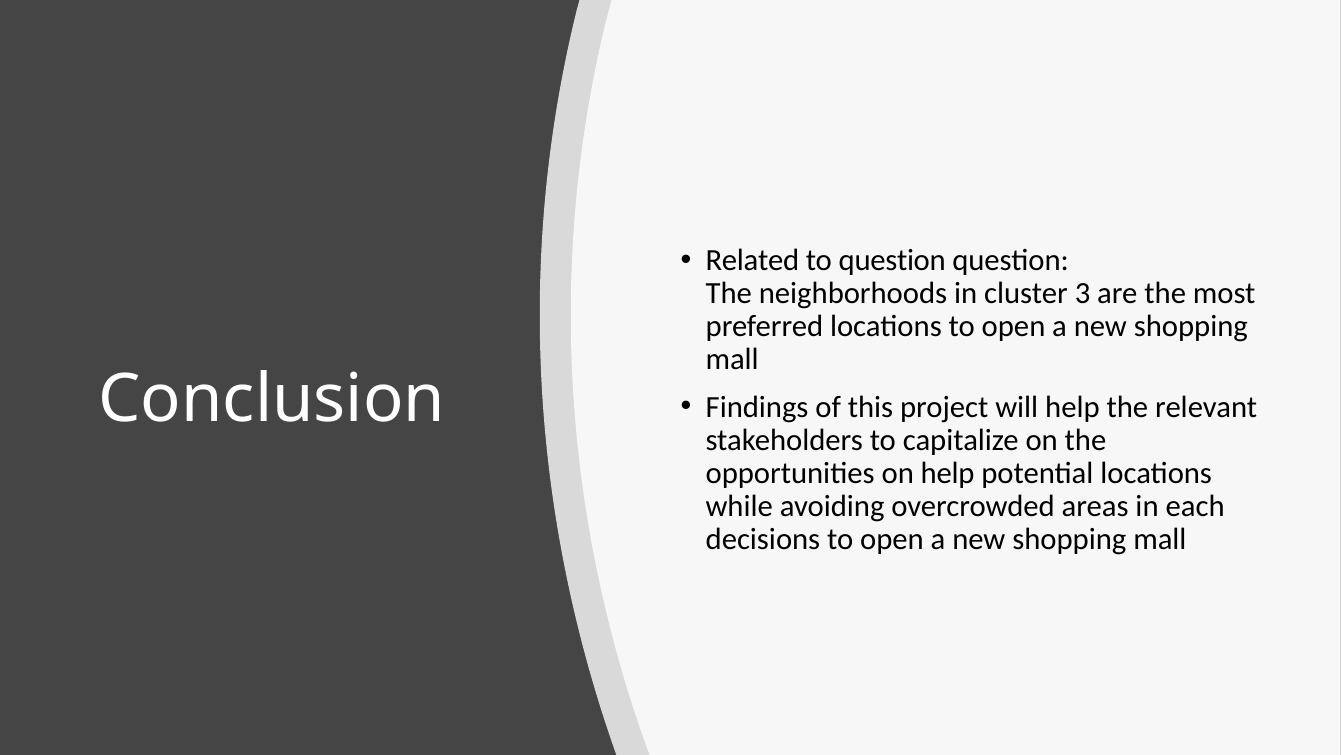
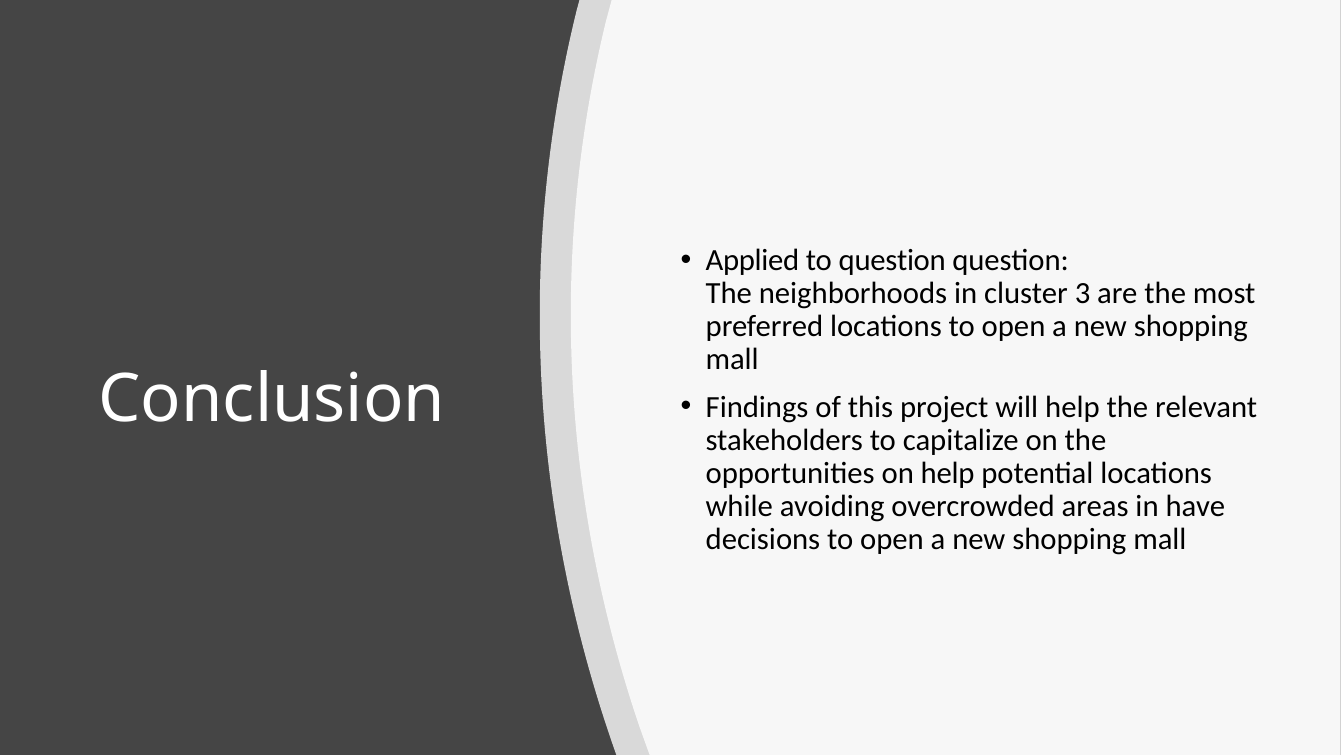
Related: Related -> Applied
each: each -> have
